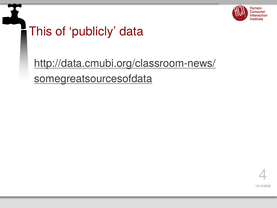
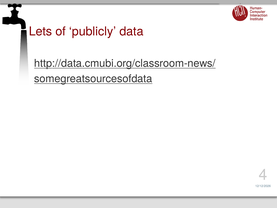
This: This -> Lets
